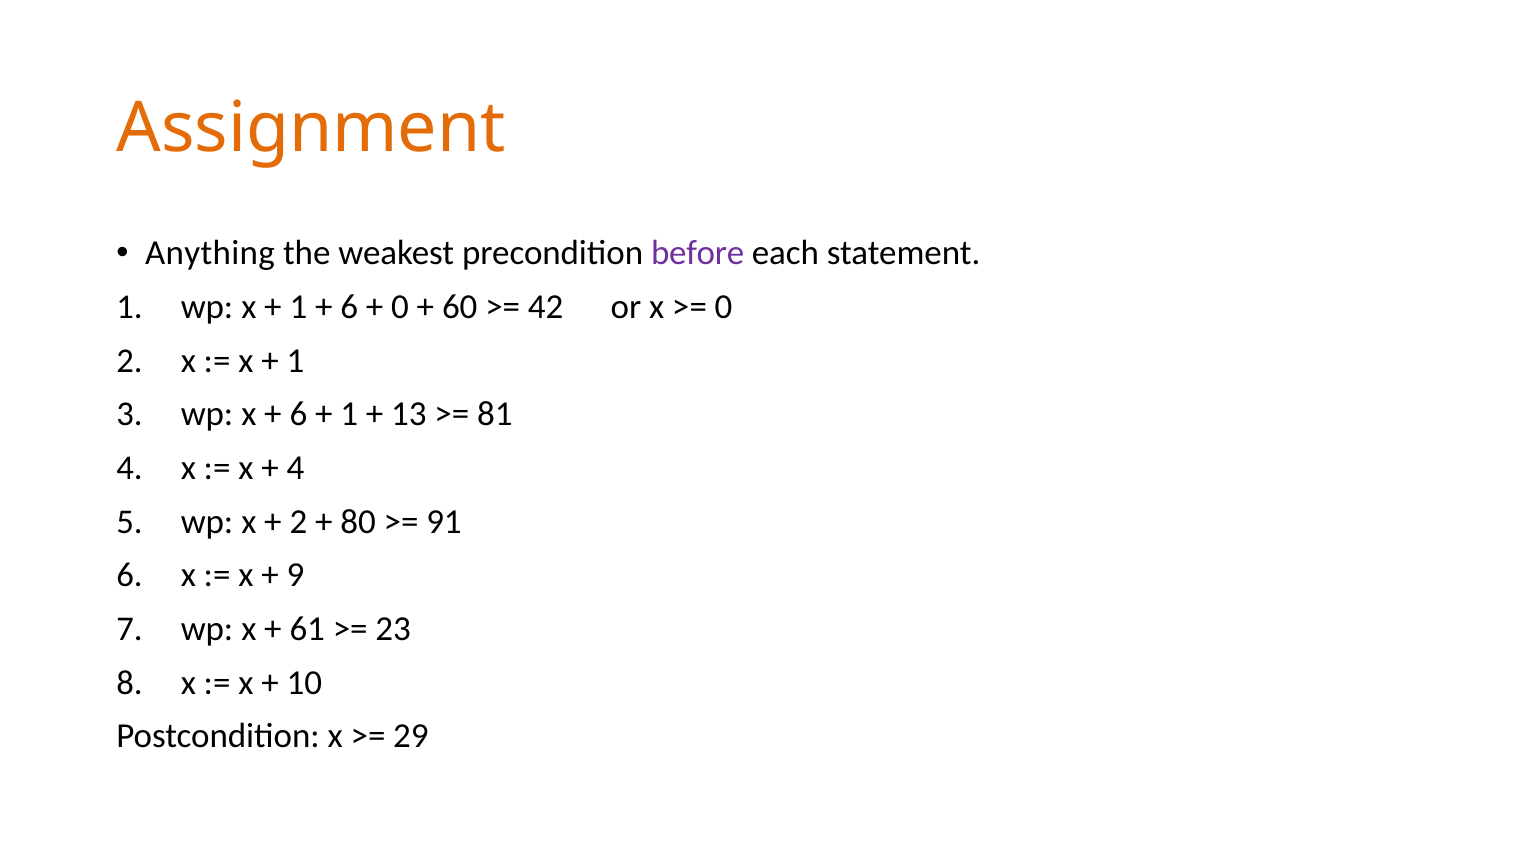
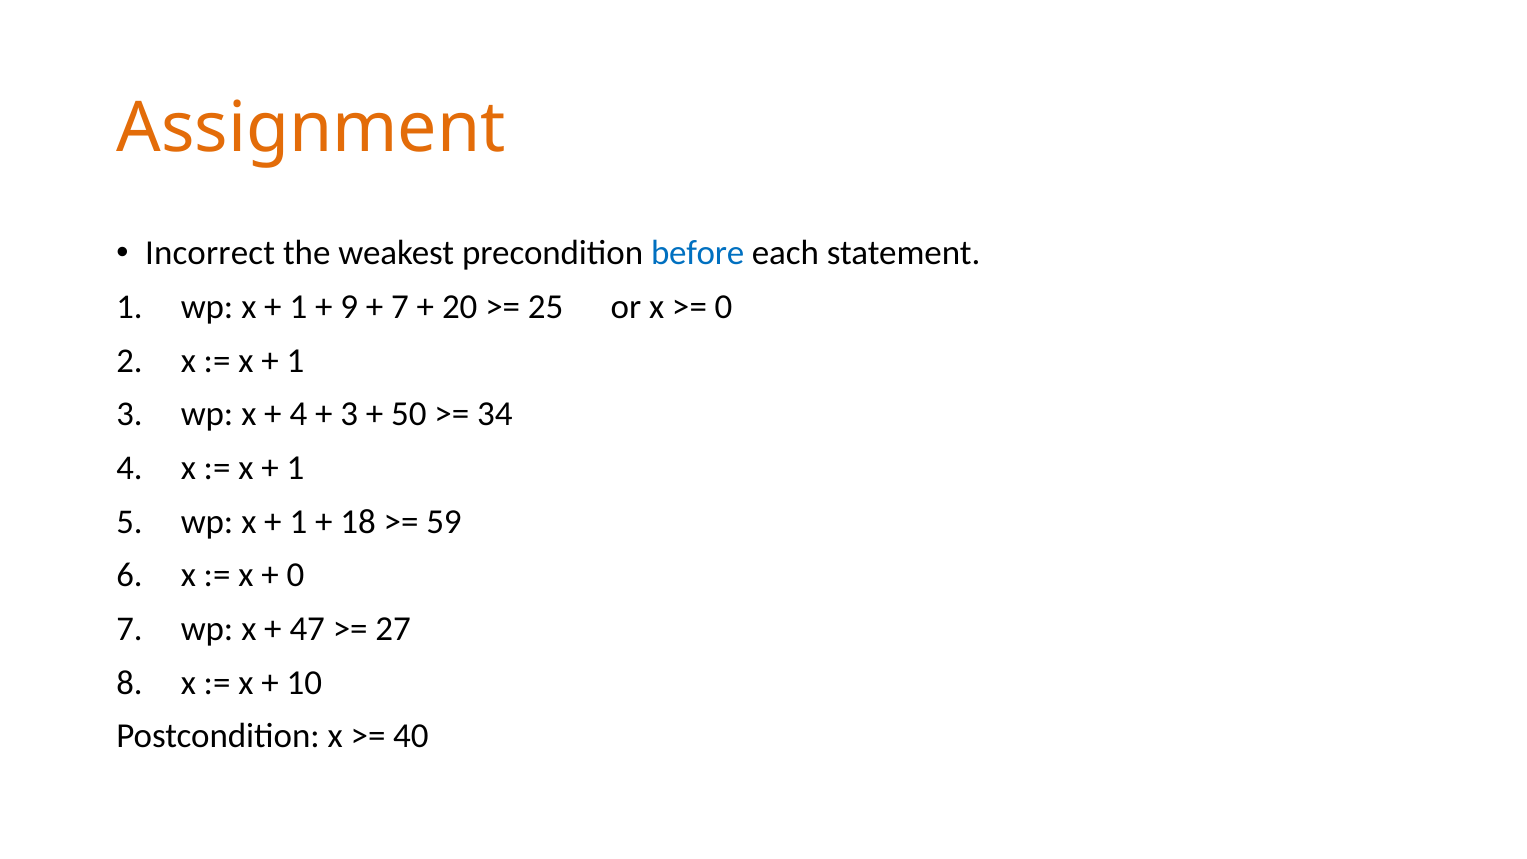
Anything: Anything -> Incorrect
before colour: purple -> blue
6 at (349, 307): 6 -> 9
0 at (400, 307): 0 -> 7
60: 60 -> 20
42: 42 -> 25
6 at (298, 414): 6 -> 4
1 at (349, 414): 1 -> 3
13: 13 -> 50
81: 81 -> 34
4 at (296, 468): 4 -> 1
2 at (298, 522): 2 -> 1
80: 80 -> 18
91: 91 -> 59
9 at (296, 575): 9 -> 0
61: 61 -> 47
23: 23 -> 27
29: 29 -> 40
